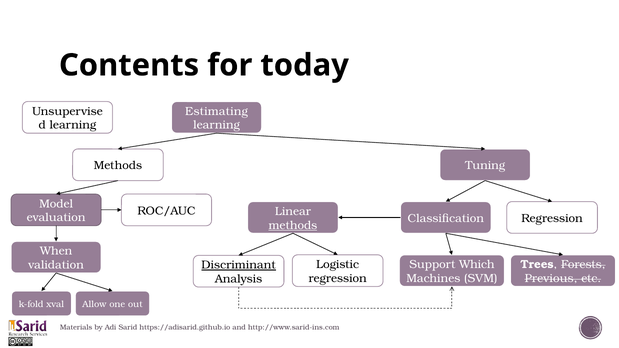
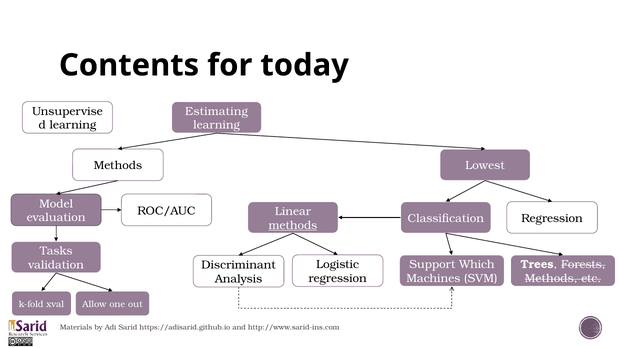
Tuning: Tuning -> Lowest
When: When -> Tasks
Discriminant underline: present -> none
Previous at (551, 279): Previous -> Methods
